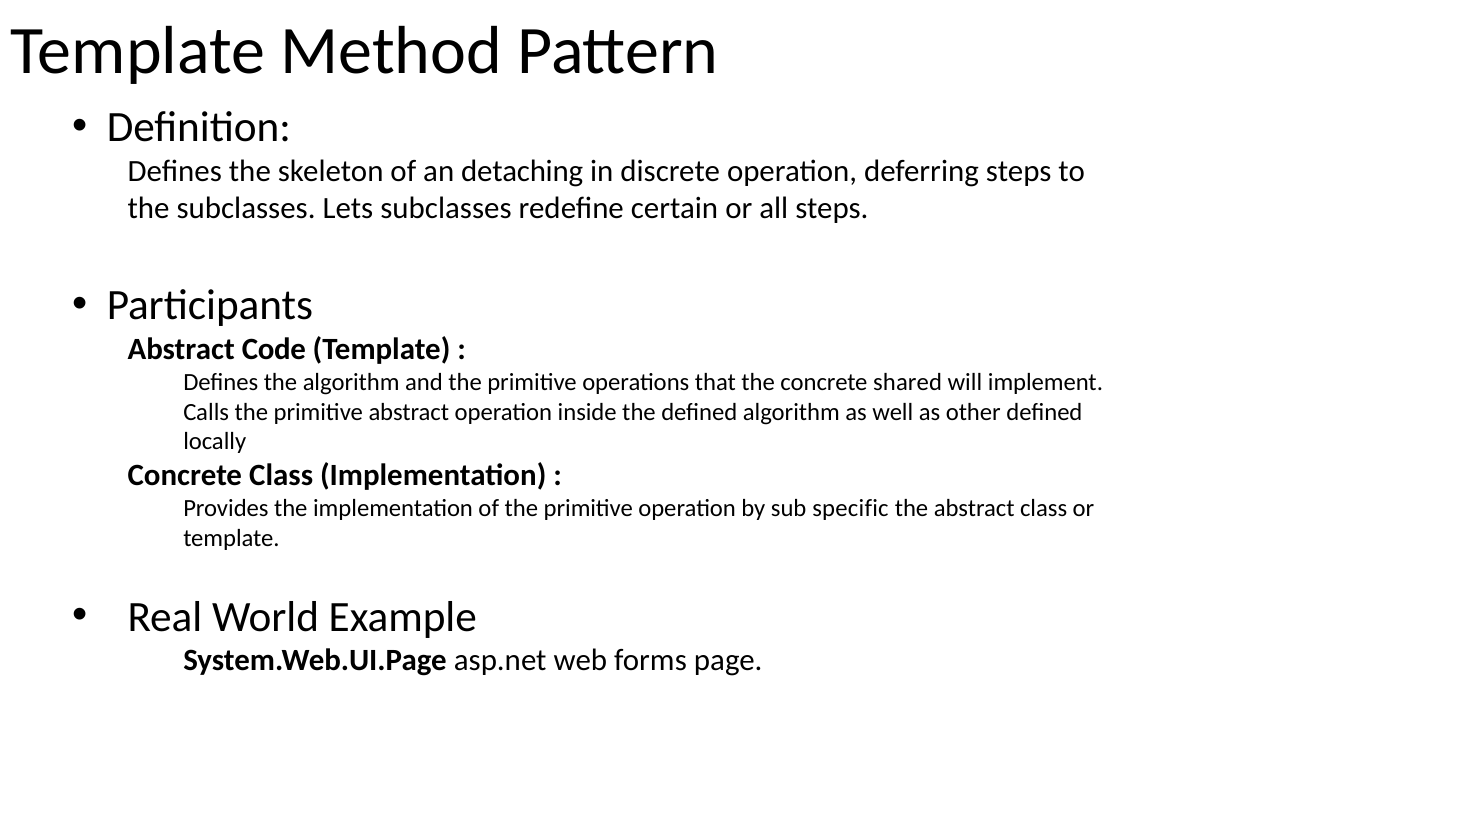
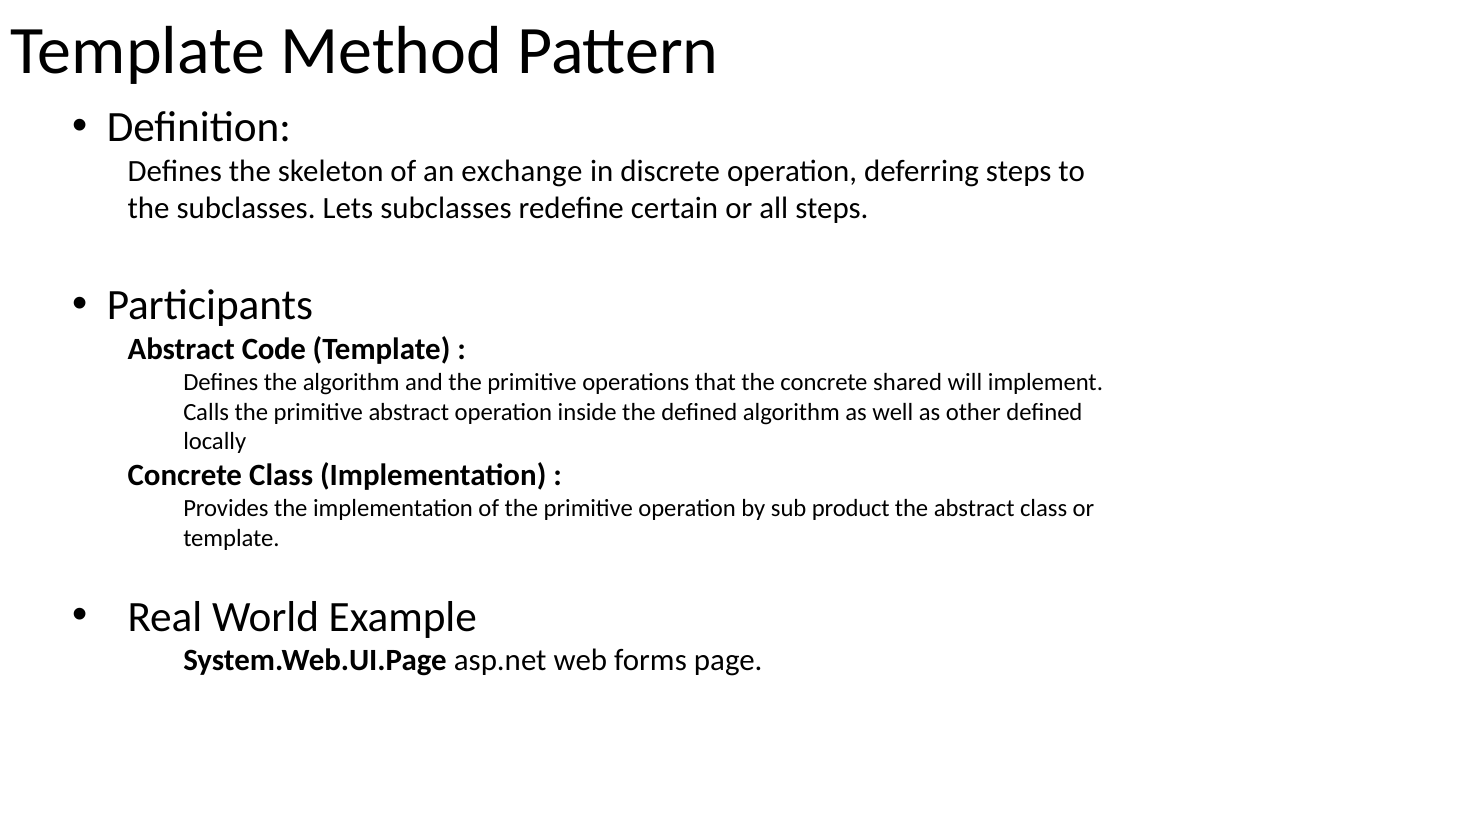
detaching: detaching -> exchange
specific: specific -> product
